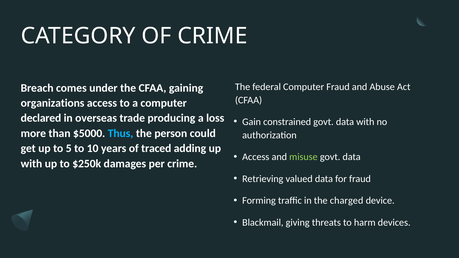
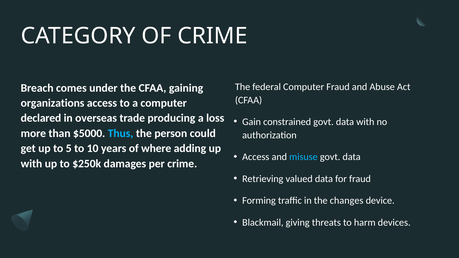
traced: traced -> where
misuse colour: light green -> light blue
charged: charged -> changes
